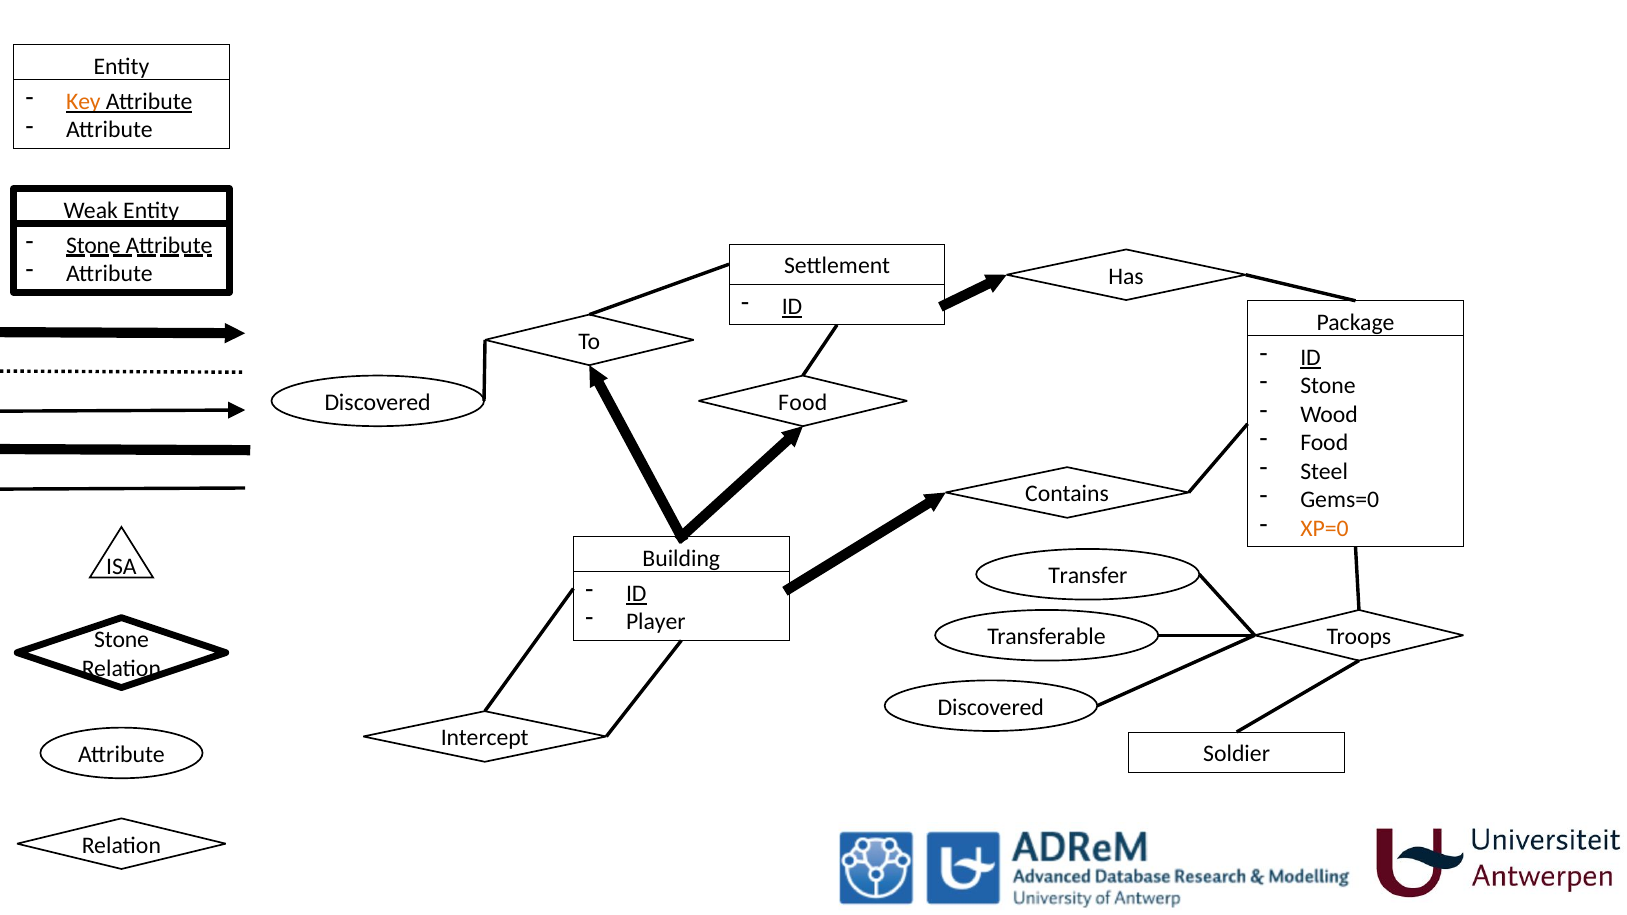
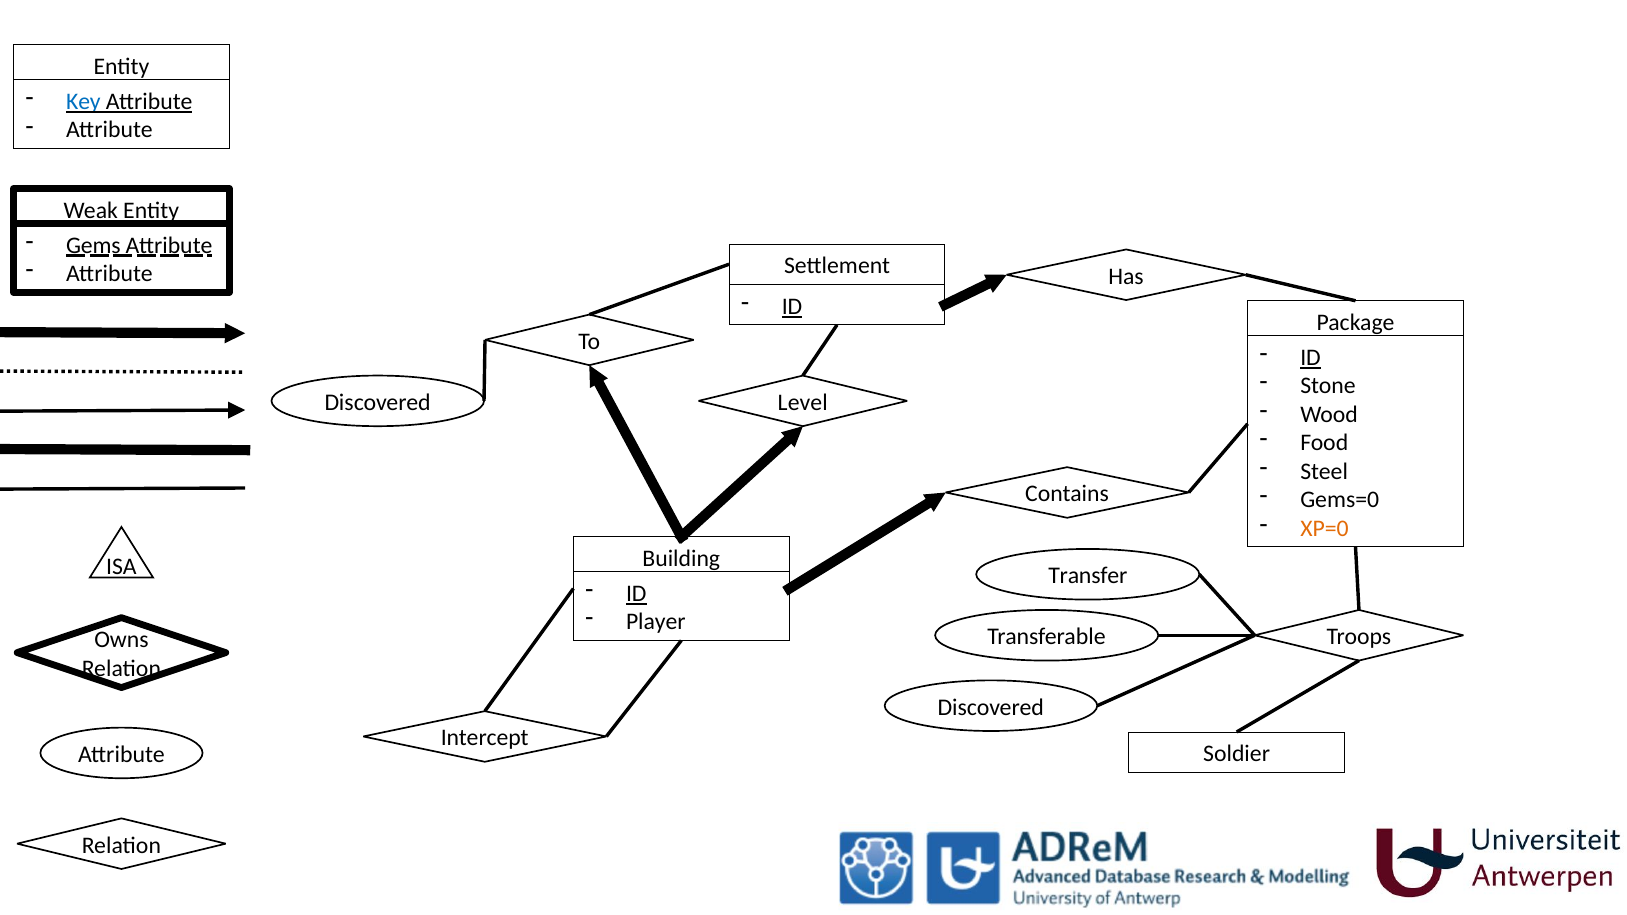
Key colour: orange -> blue
Stone at (93, 245): Stone -> Gems
Food at (803, 403): Food -> Level
Stone at (122, 640): Stone -> Owns
